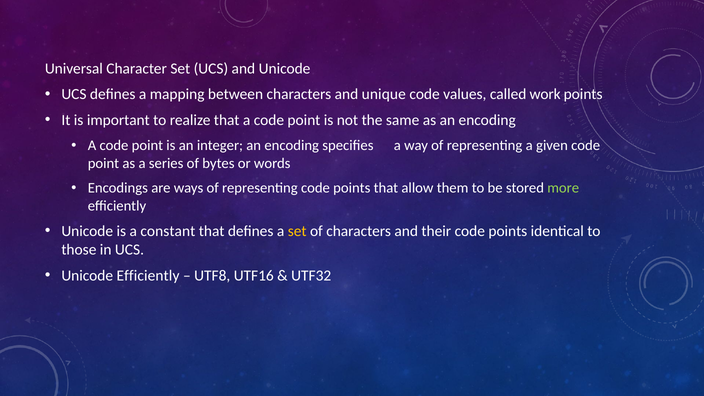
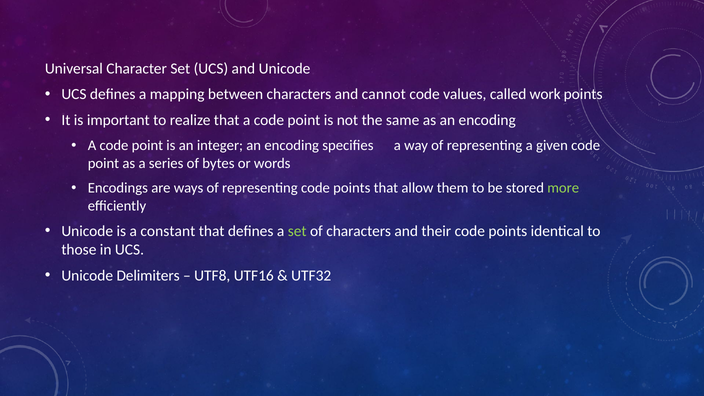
unique: unique -> cannot
set at (297, 231) colour: yellow -> light green
Unicode Efficiently: Efficiently -> Delimiters
